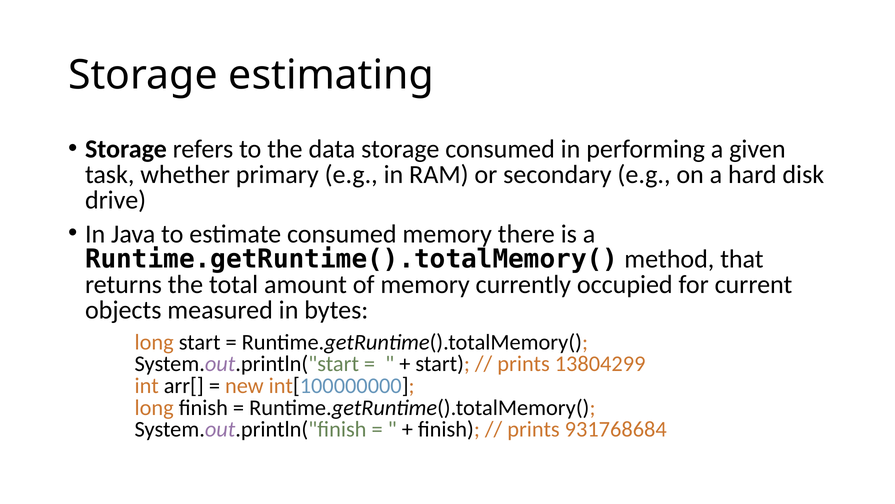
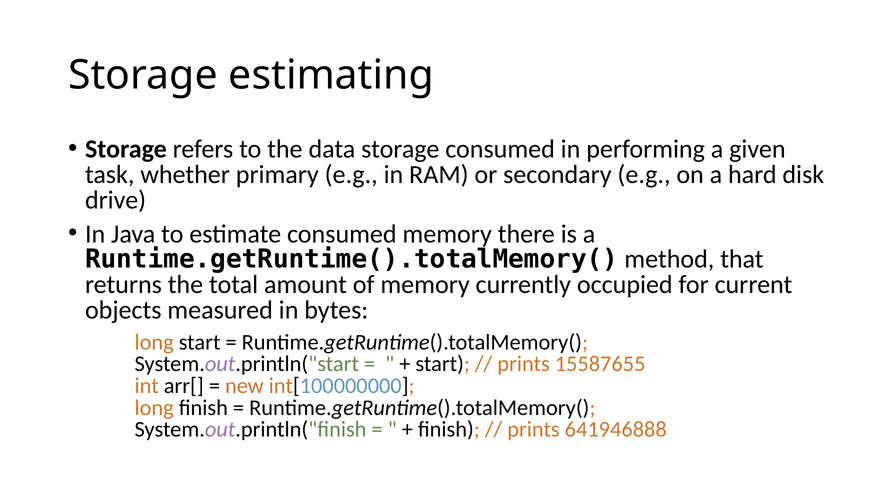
13804299: 13804299 -> 15587655
931768684: 931768684 -> 641946888
